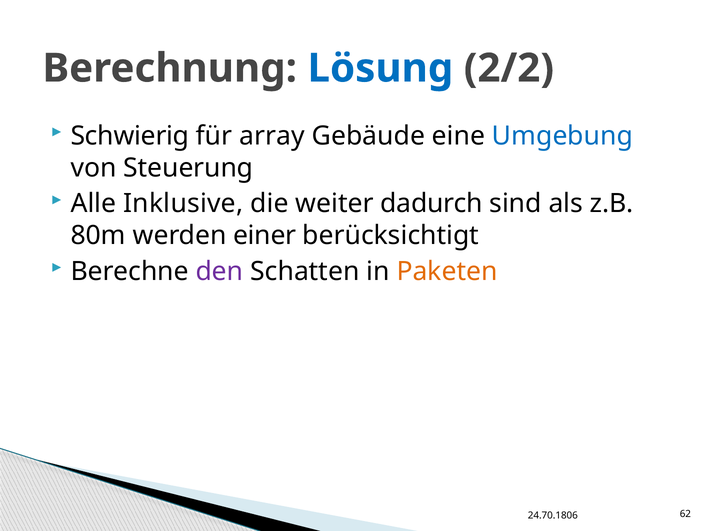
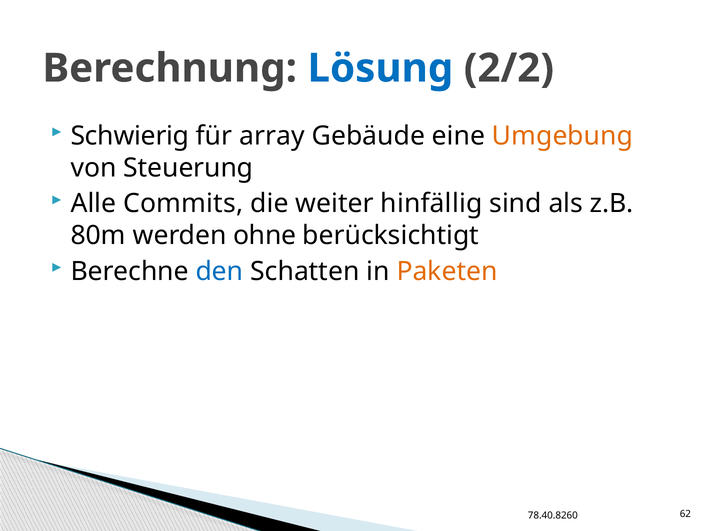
Umgebung colour: blue -> orange
Inklusive: Inklusive -> Commits
dadurch: dadurch -> hinfällig
einer: einer -> ohne
den colour: purple -> blue
24.70.1806: 24.70.1806 -> 78.40.8260
